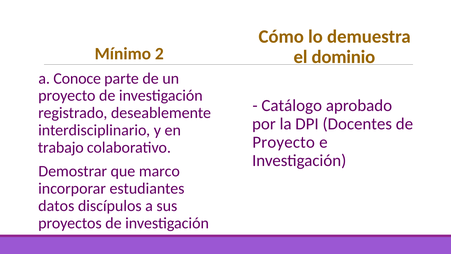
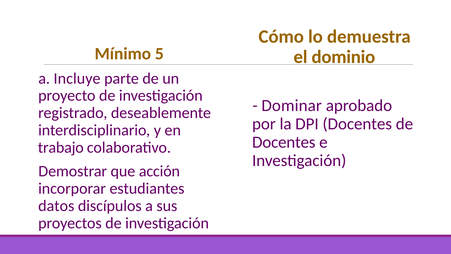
2: 2 -> 5
Conoce: Conoce -> Incluye
Catálogo: Catálogo -> Dominar
Proyecto at (284, 142): Proyecto -> Docentes
marco: marco -> acción
